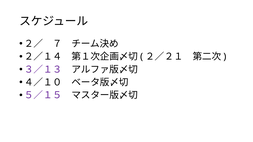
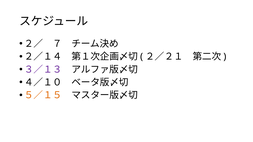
５／１５ colour: purple -> orange
